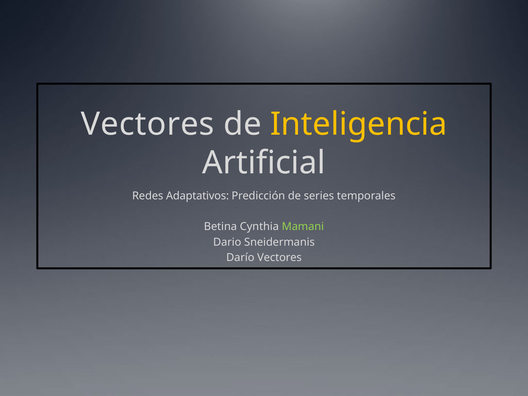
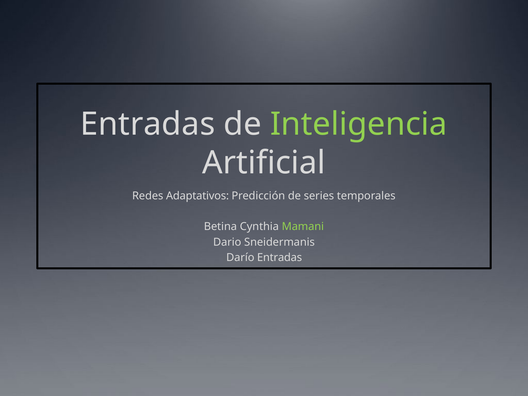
Vectores at (148, 124): Vectores -> Entradas
Inteligencia colour: yellow -> light green
Darío Vectores: Vectores -> Entradas
